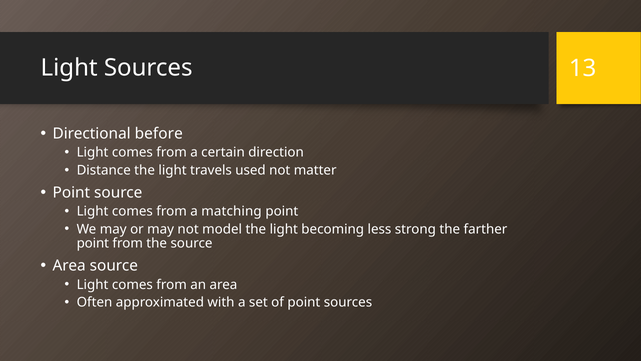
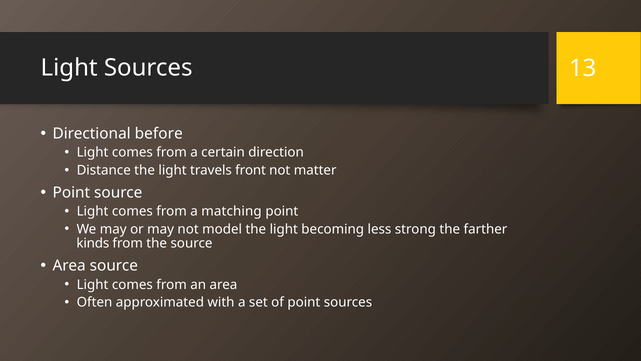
used: used -> front
point at (93, 243): point -> kinds
